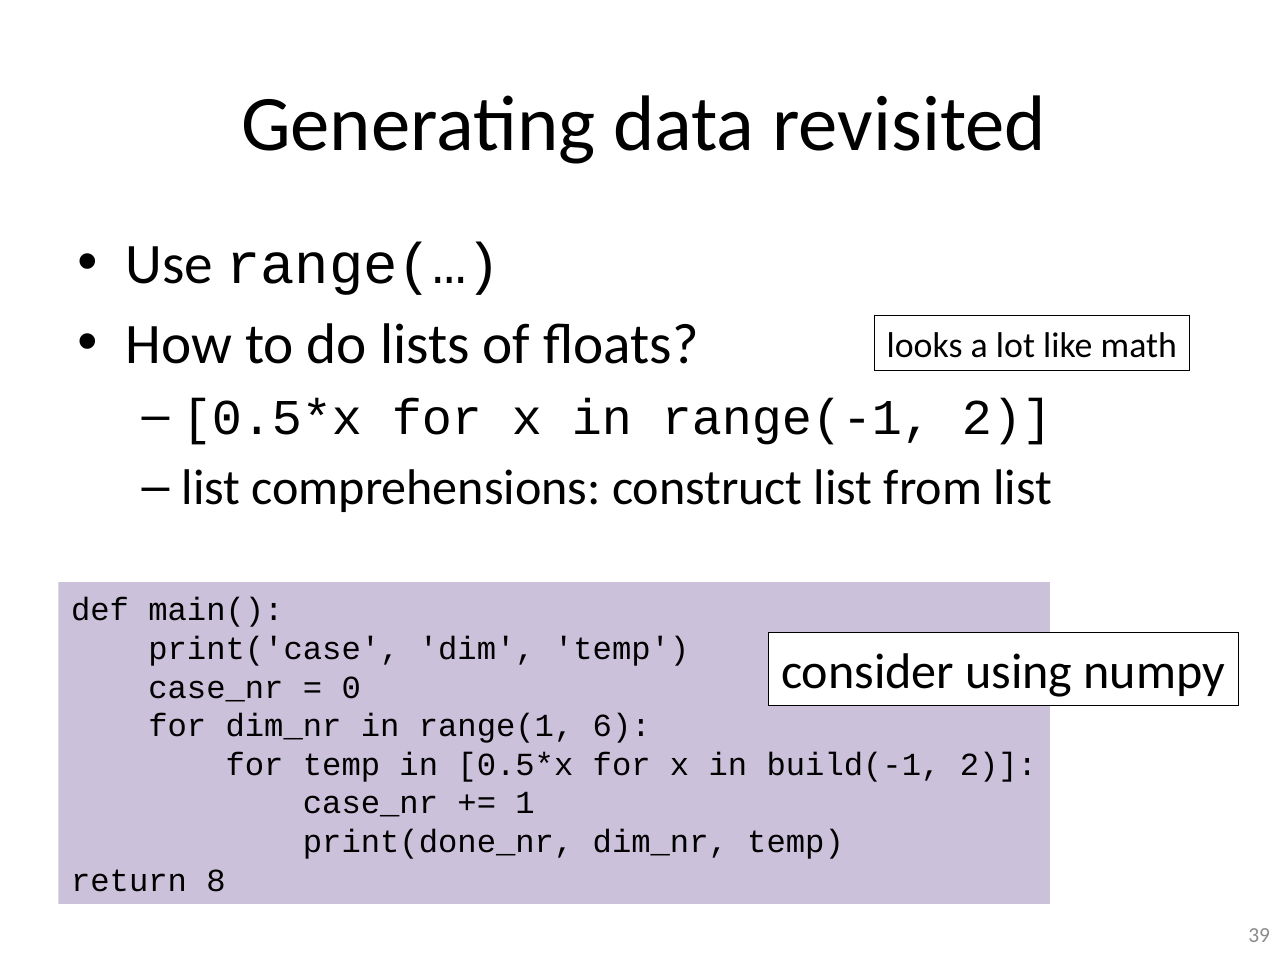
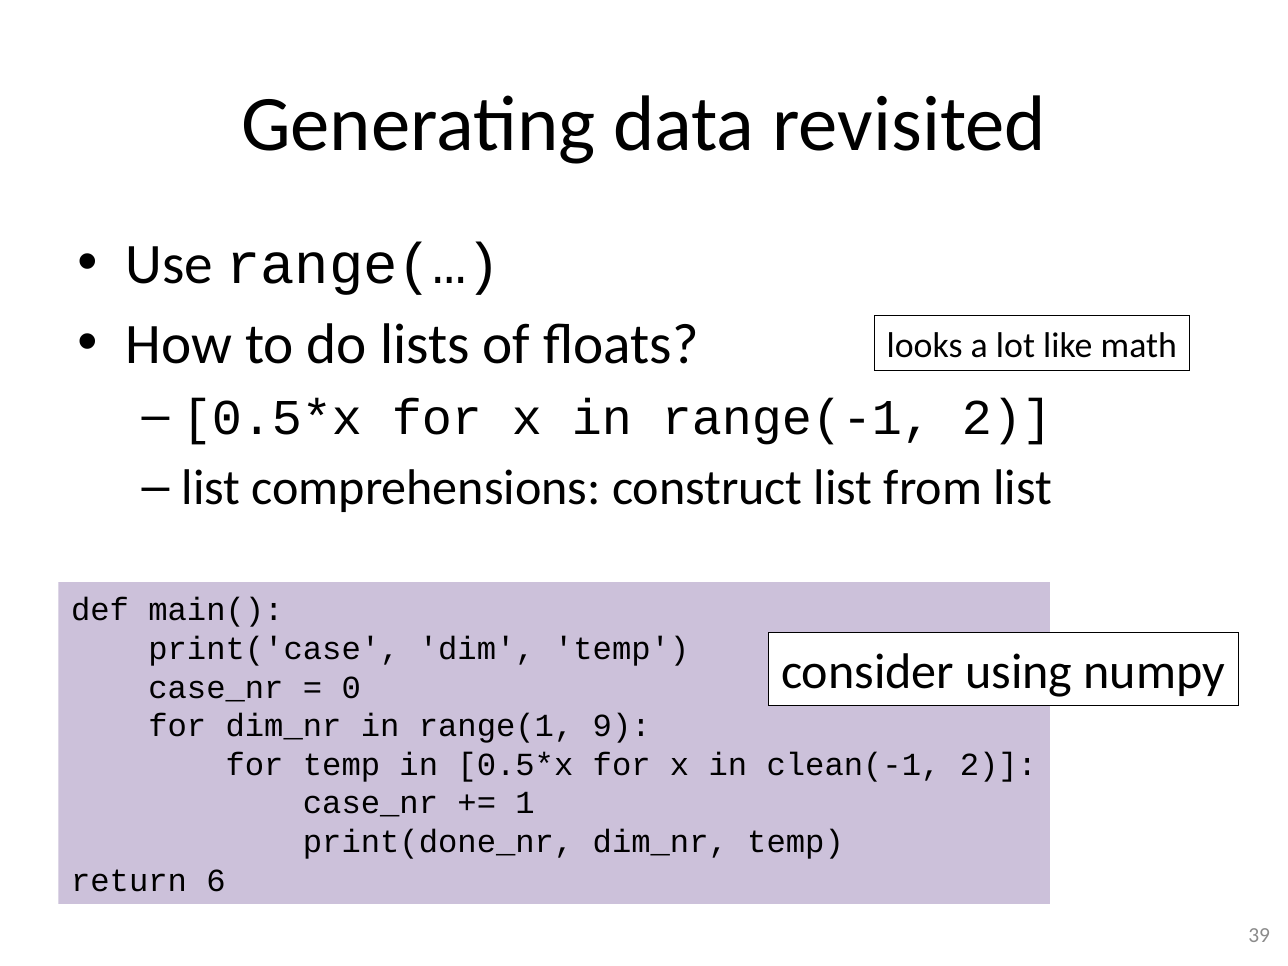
6: 6 -> 9
build(-1: build(-1 -> clean(-1
8: 8 -> 6
